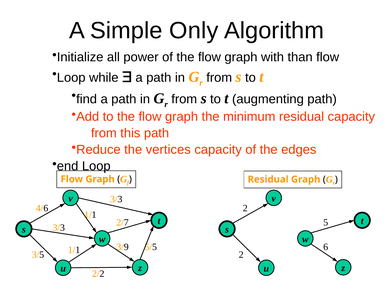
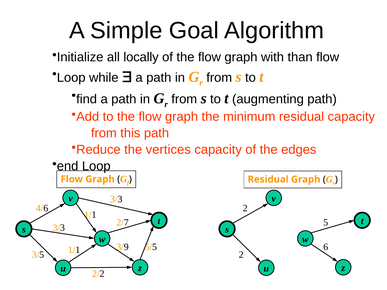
Only: Only -> Goal
power: power -> locally
